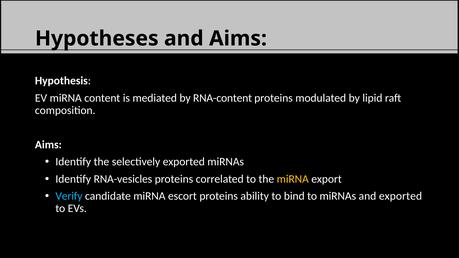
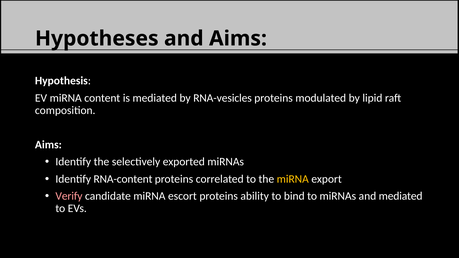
RNA-content: RNA-content -> RNA-vesicles
RNA-vesicles: RNA-vesicles -> RNA-content
Verify colour: light blue -> pink
and exported: exported -> mediated
